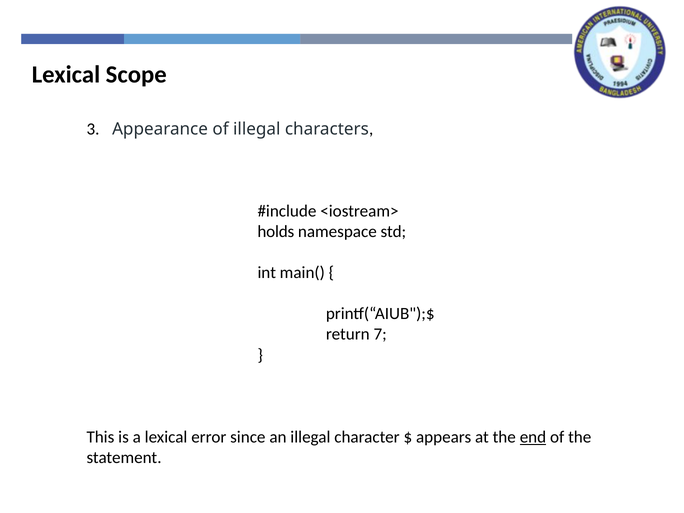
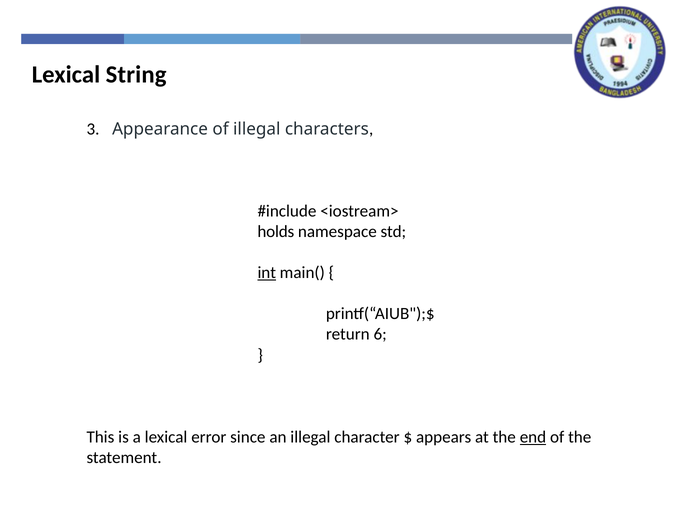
Scope: Scope -> String
int underline: none -> present
7: 7 -> 6
